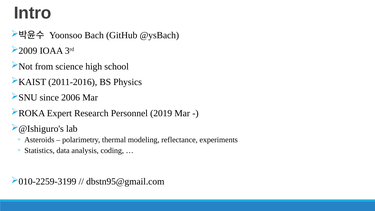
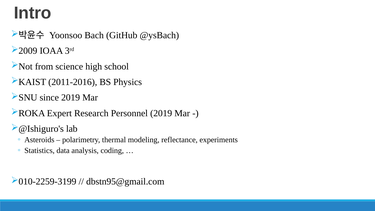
since 2006: 2006 -> 2019
